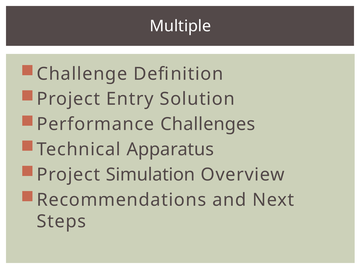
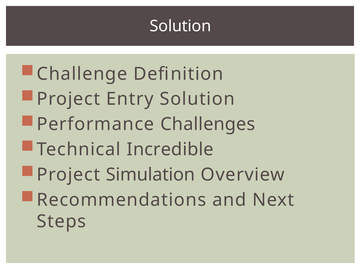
Multiple at (180, 26): Multiple -> Solution
Apparatus: Apparatus -> Incredible
